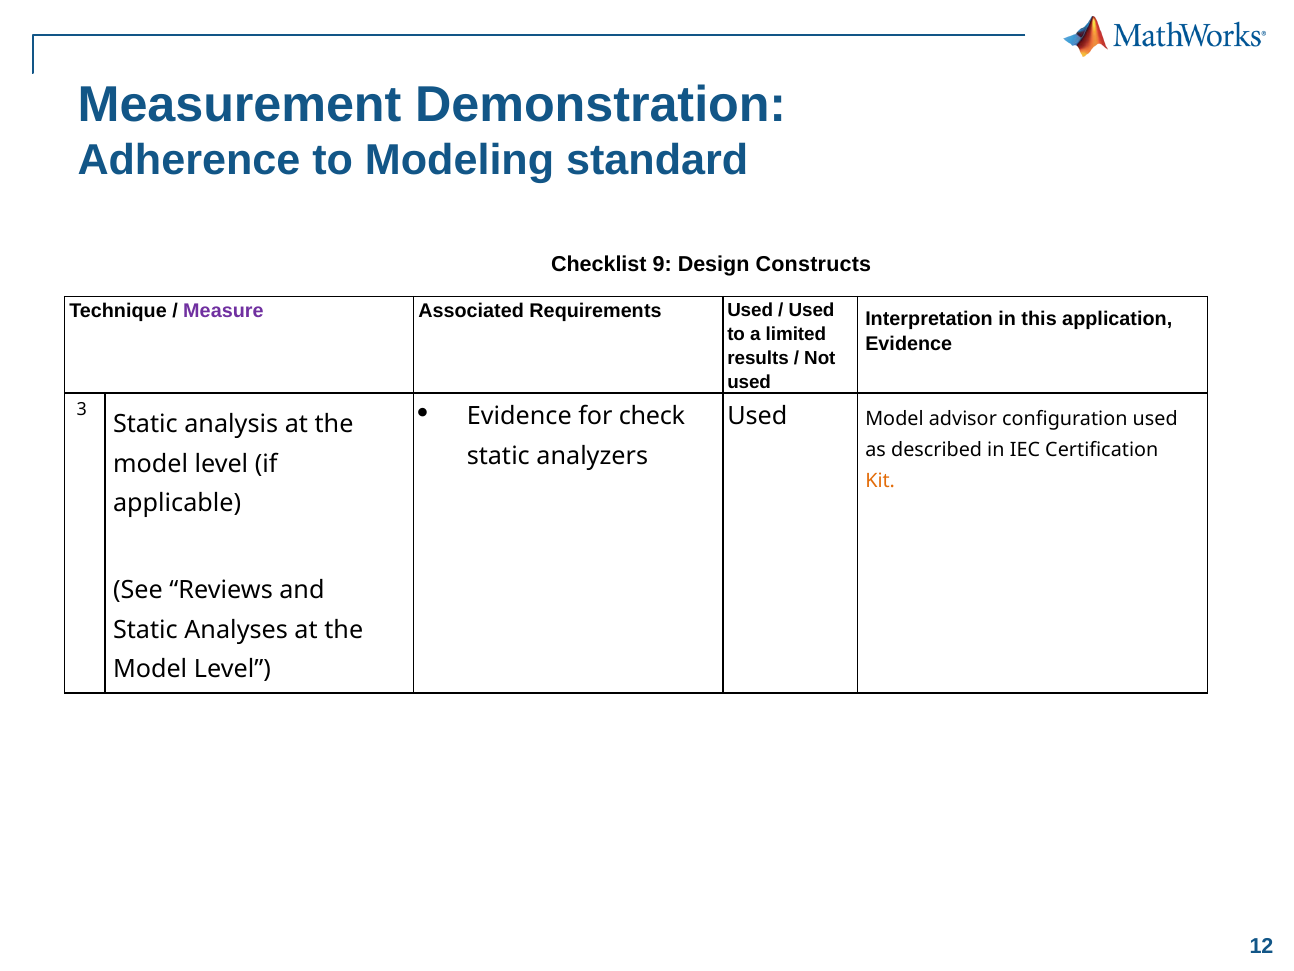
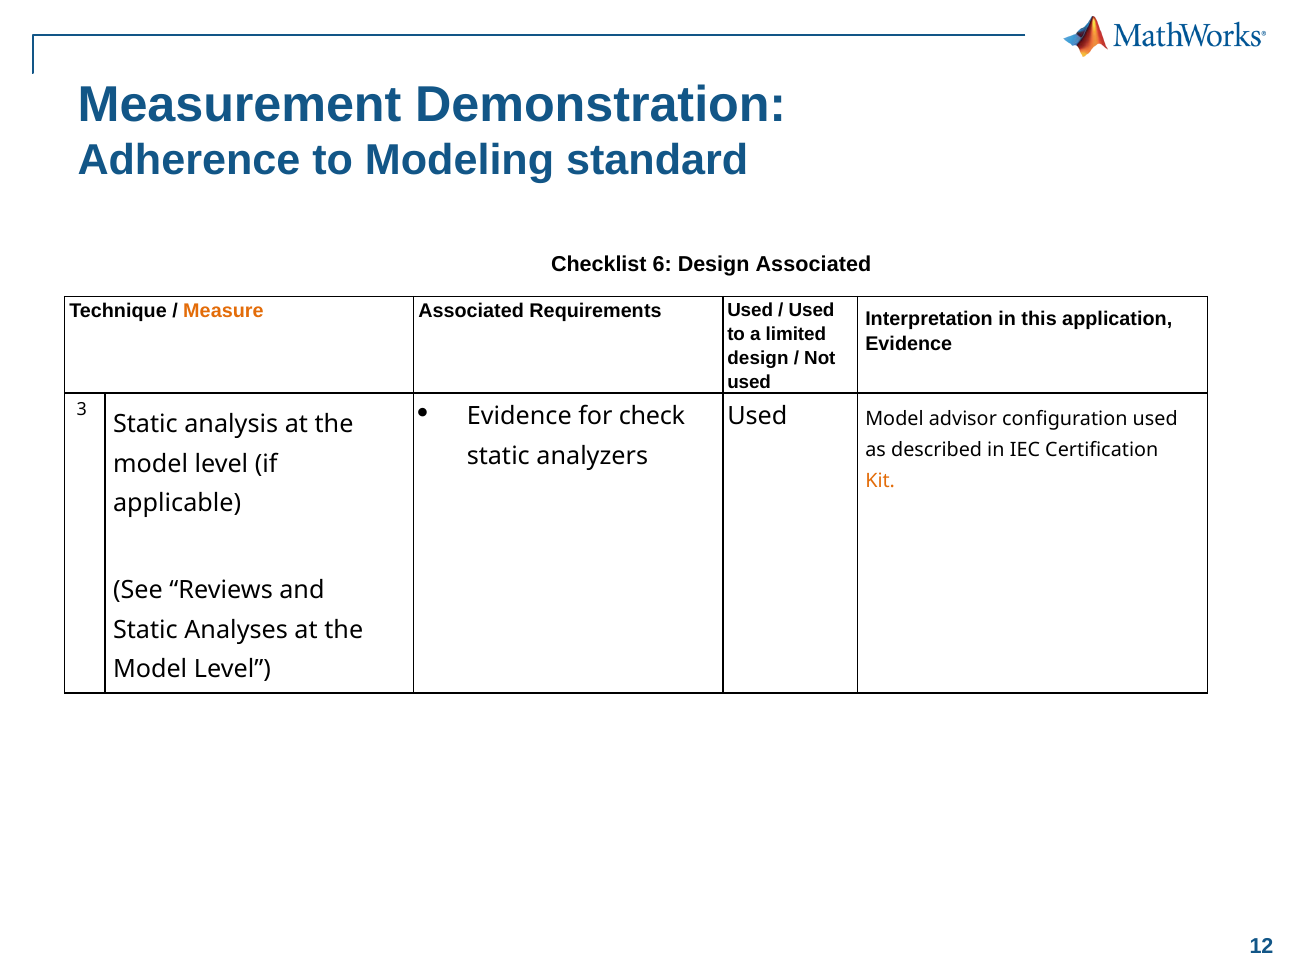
9: 9 -> 6
Design Constructs: Constructs -> Associated
Measure colour: purple -> orange
results at (758, 358): results -> design
